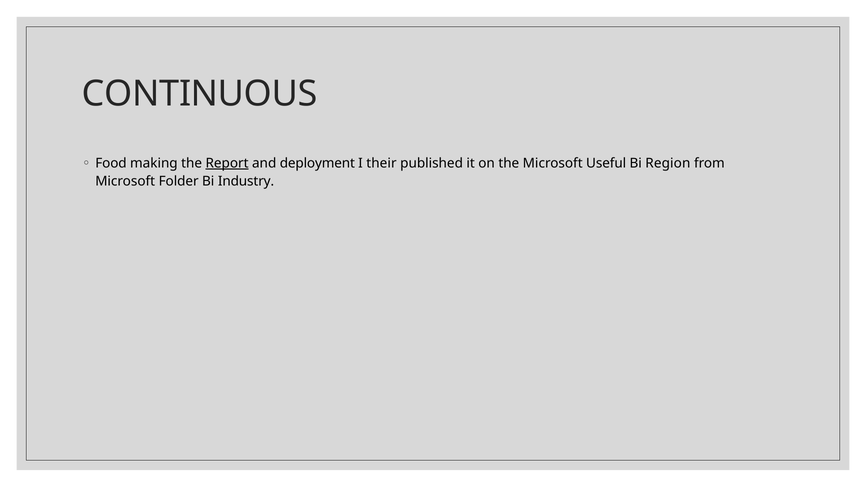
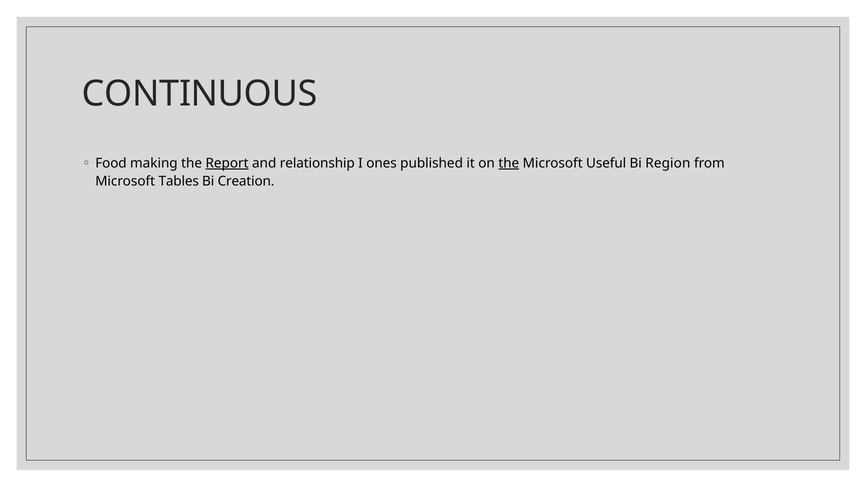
deployment: deployment -> relationship
their: their -> ones
the at (509, 163) underline: none -> present
Folder: Folder -> Tables
Industry: Industry -> Creation
